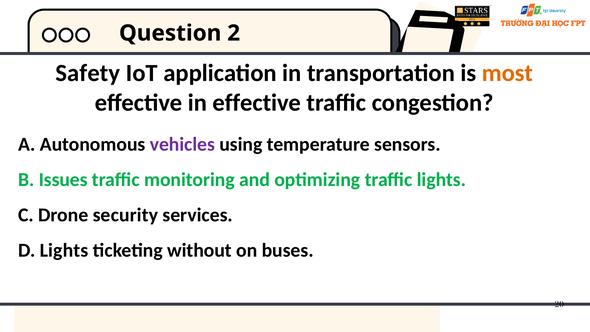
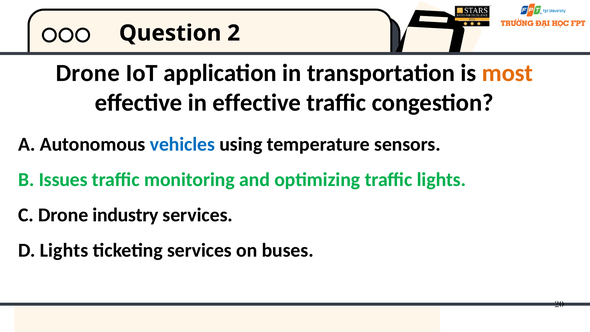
Safety at (88, 73): Safety -> Drone
vehicles colour: purple -> blue
security: security -> industry
ticketing without: without -> services
